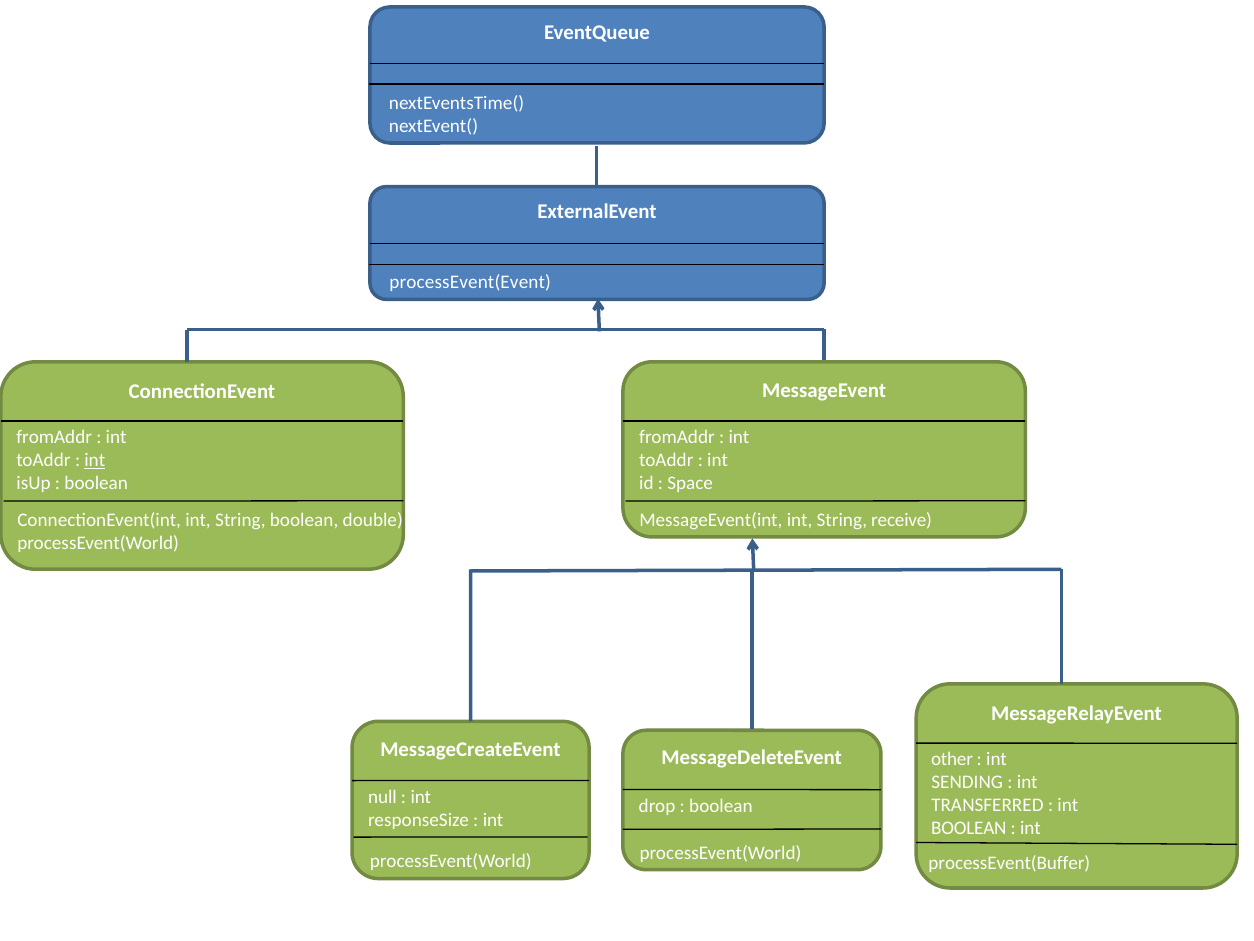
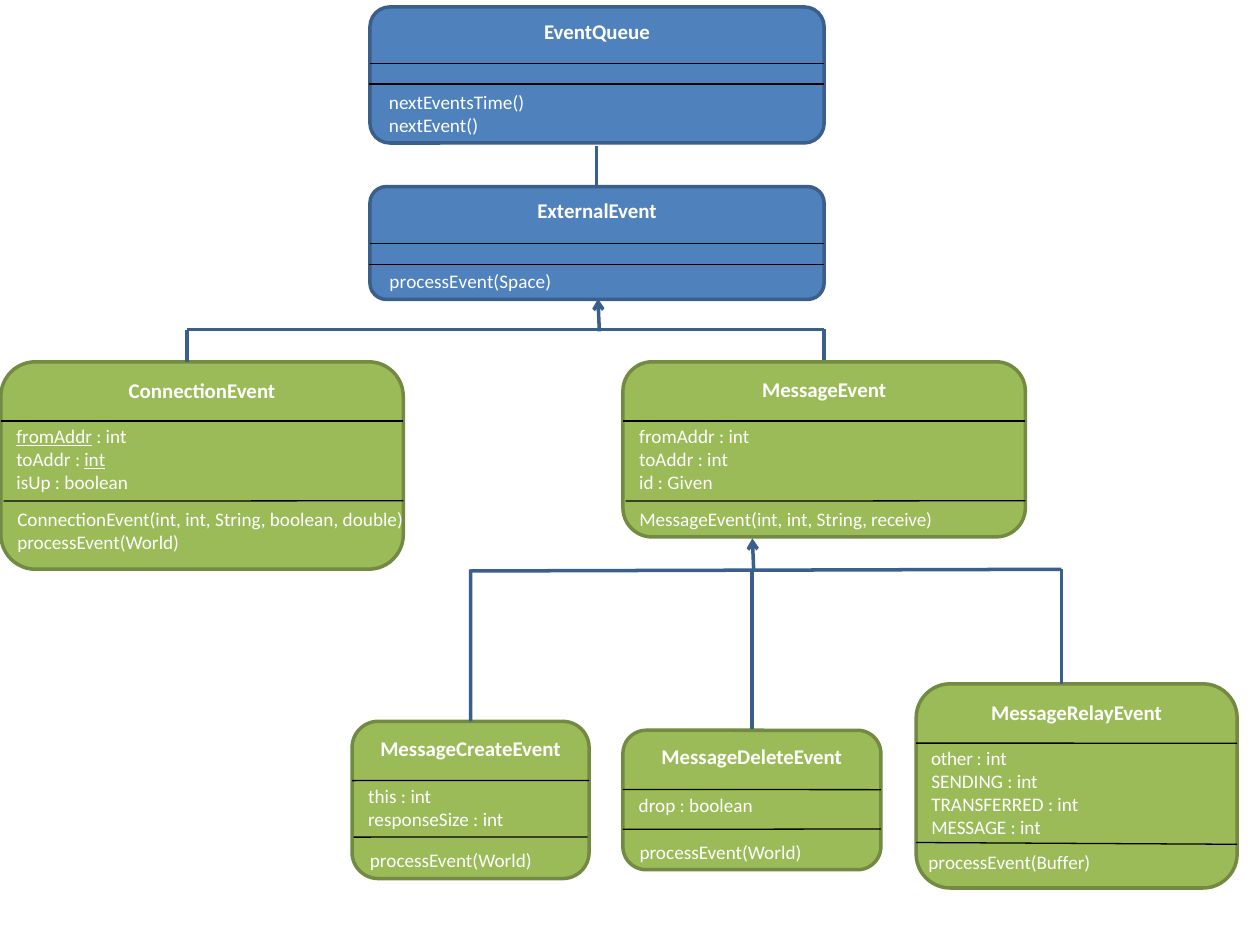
processEvent(Event: processEvent(Event -> processEvent(Space
fromAddr at (54, 437) underline: none -> present
Space: Space -> Given
null: null -> this
BOOLEAN at (969, 828): BOOLEAN -> MESSAGE
